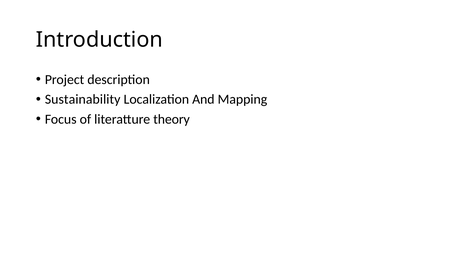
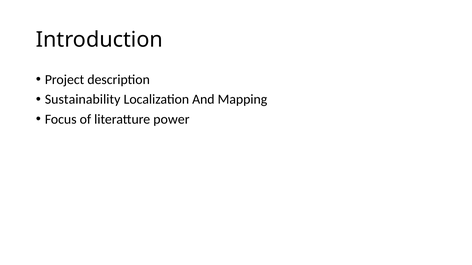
theory: theory -> power
